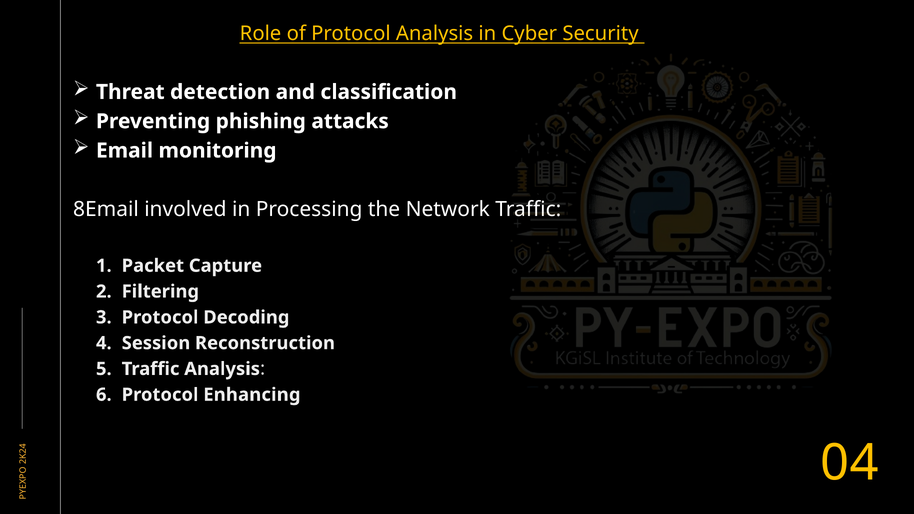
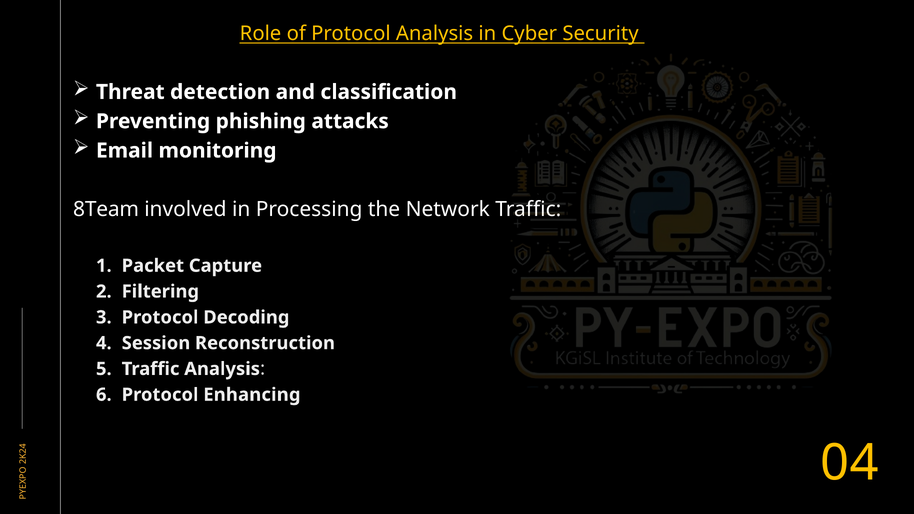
8Email: 8Email -> 8Team
